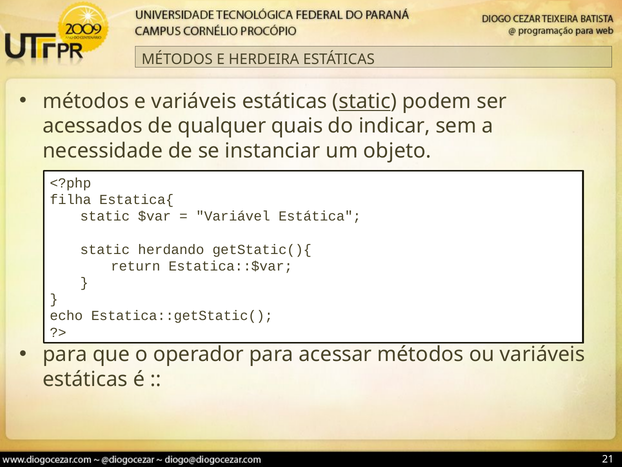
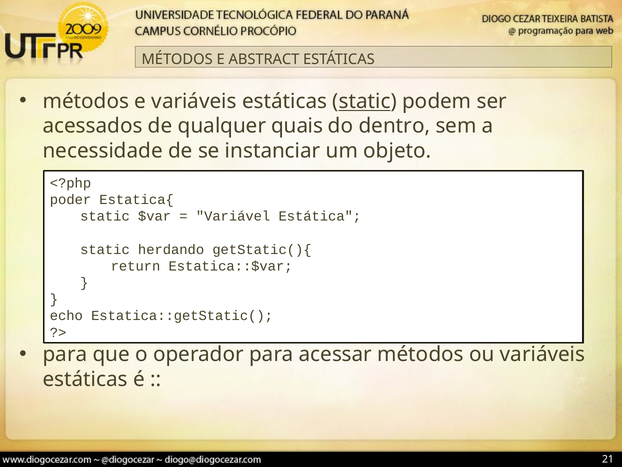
HERDEIRA: HERDEIRA -> ABSTRACT
indicar: indicar -> dentro
filha: filha -> poder
